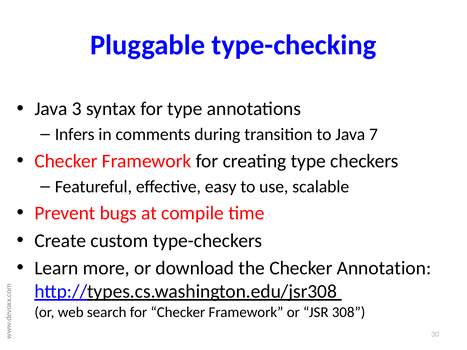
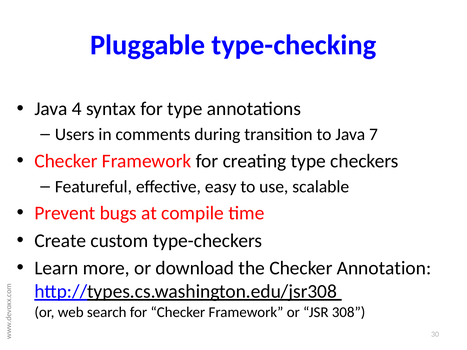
3: 3 -> 4
Infers: Infers -> Users
